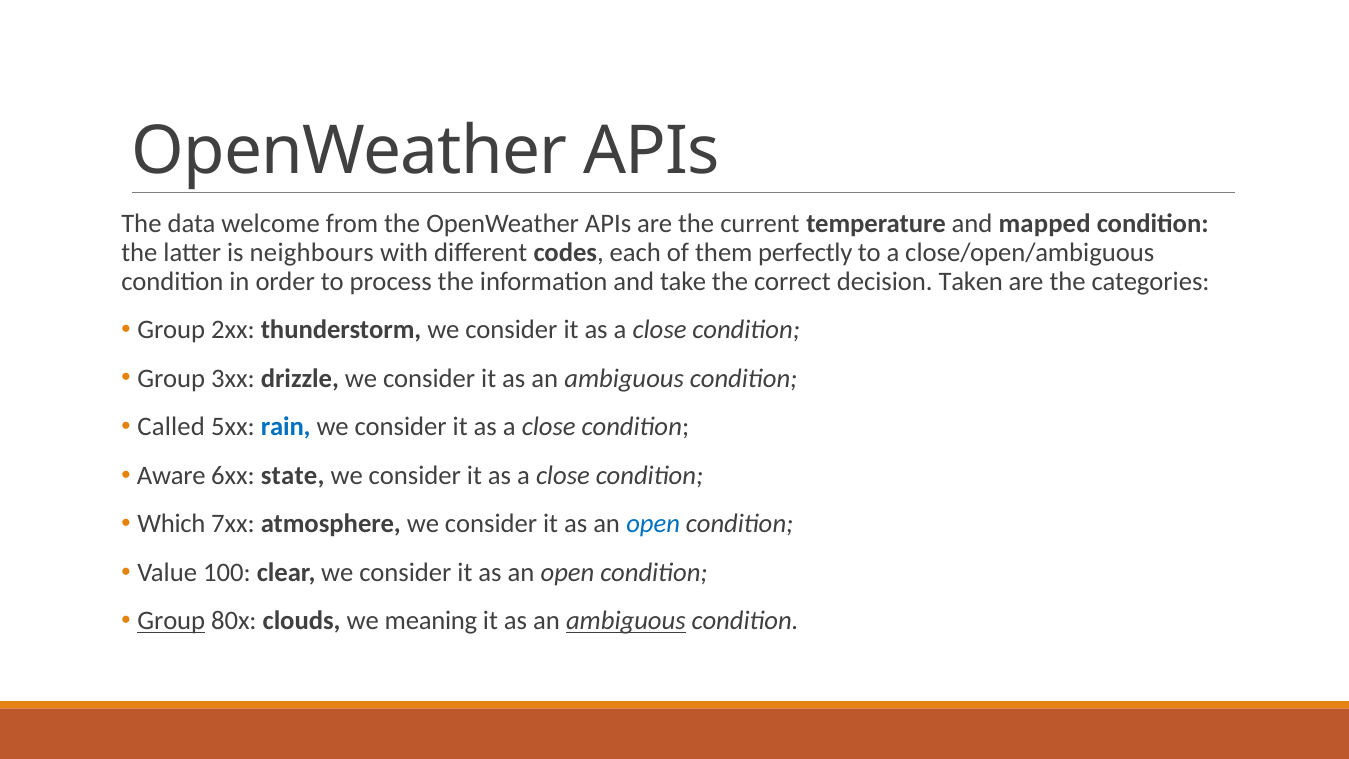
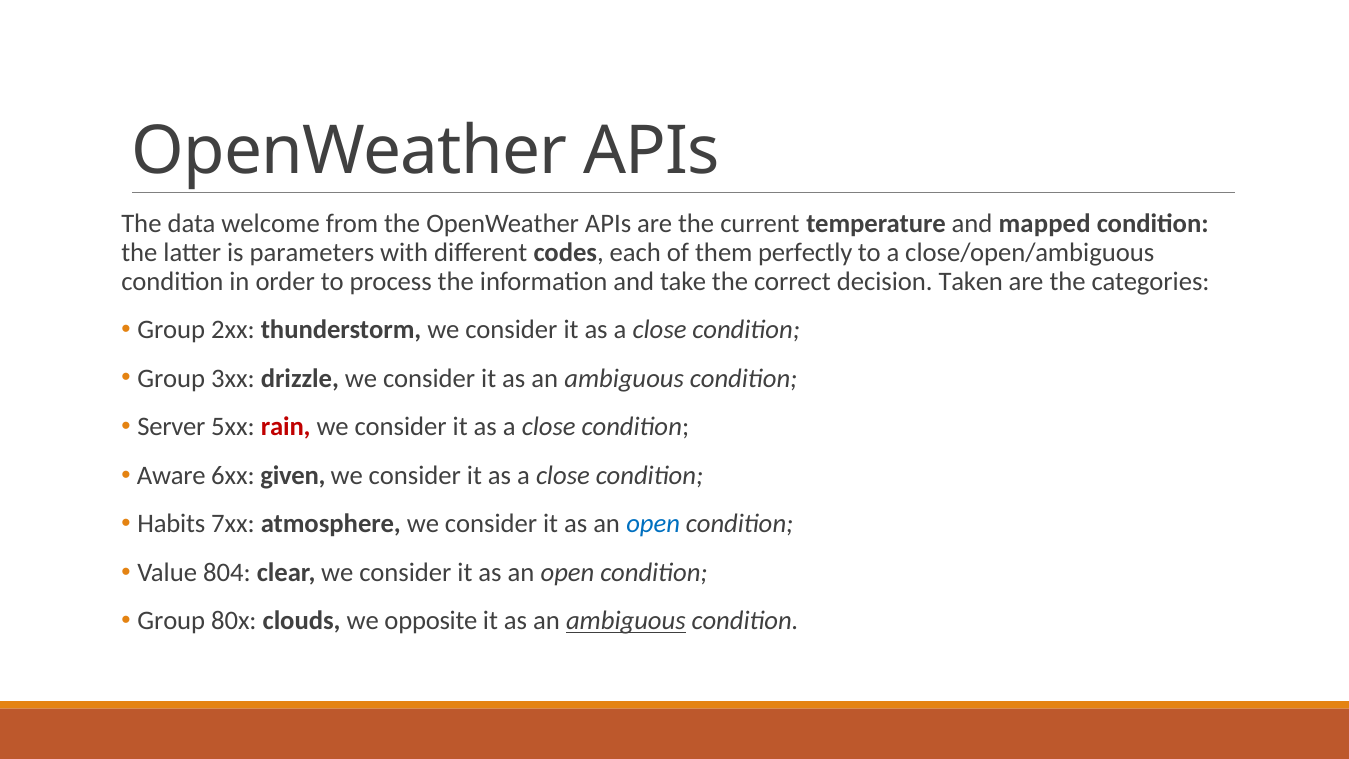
neighbours: neighbours -> parameters
Called: Called -> Server
rain colour: blue -> red
state: state -> given
Which: Which -> Habits
100: 100 -> 804
Group at (171, 621) underline: present -> none
meaning: meaning -> opposite
